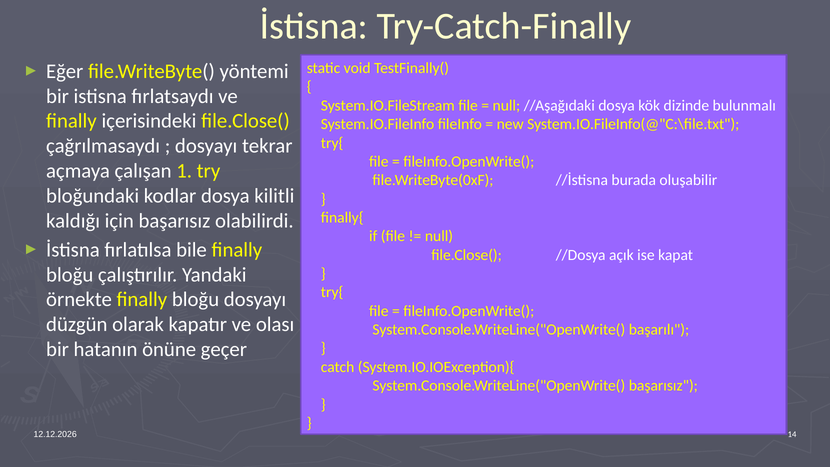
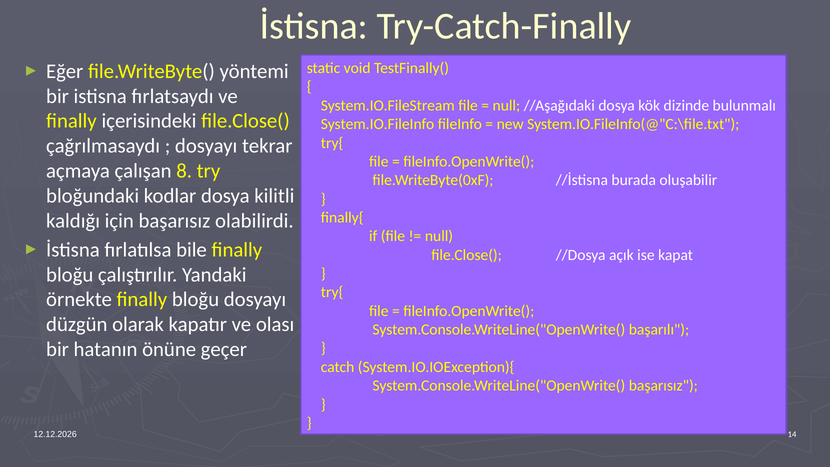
1: 1 -> 8
